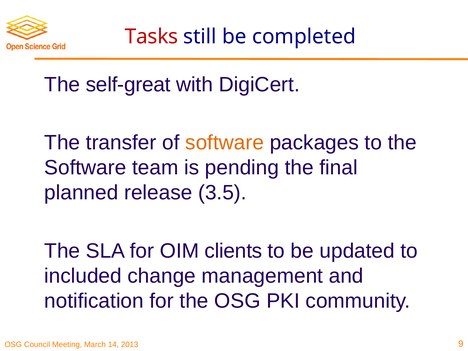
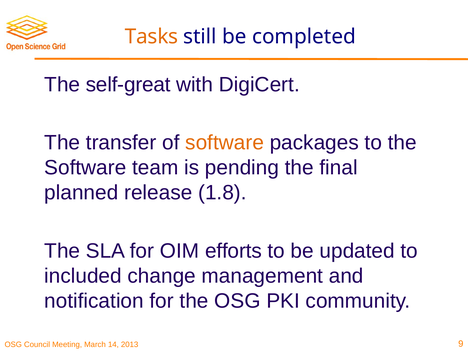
Tasks colour: red -> orange
3.5: 3.5 -> 1.8
clients: clients -> efforts
